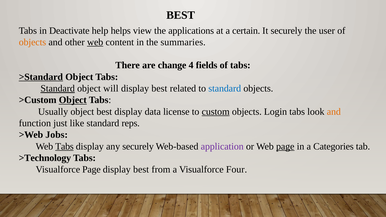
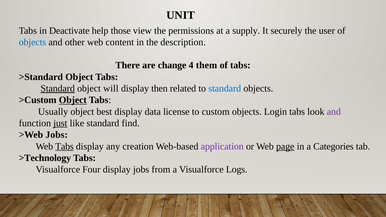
BEST at (181, 15): BEST -> UNIT
helps: helps -> those
applications: applications -> permissions
certain: certain -> supply
objects at (32, 42) colour: orange -> blue
web at (95, 42) underline: present -> none
summaries: summaries -> description
fields: fields -> them
>Standard underline: present -> none
best at (159, 89): best -> then
custom underline: present -> none
and at (334, 112) colour: orange -> purple
just underline: none -> present
reps: reps -> find
any securely: securely -> creation
Visualforce Page: Page -> Four
best at (141, 170): best -> jobs
Four: Four -> Logs
